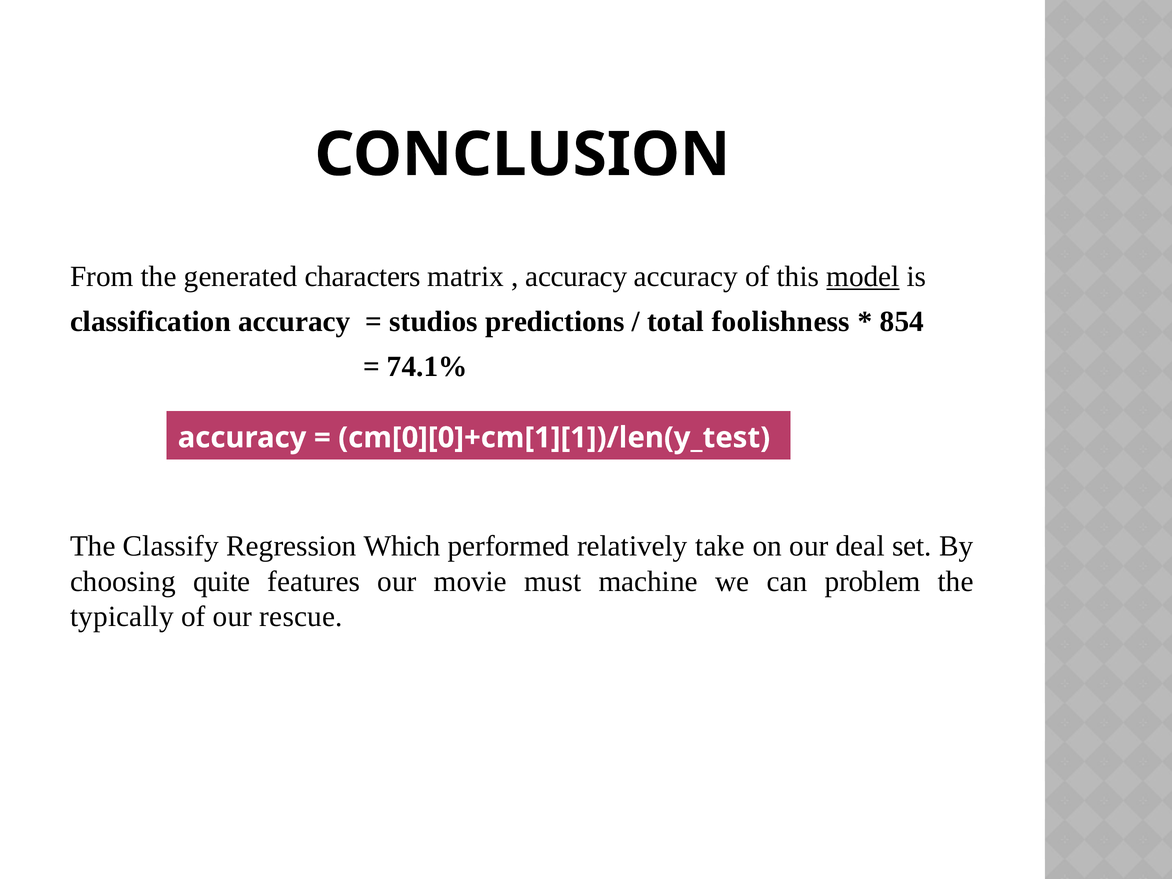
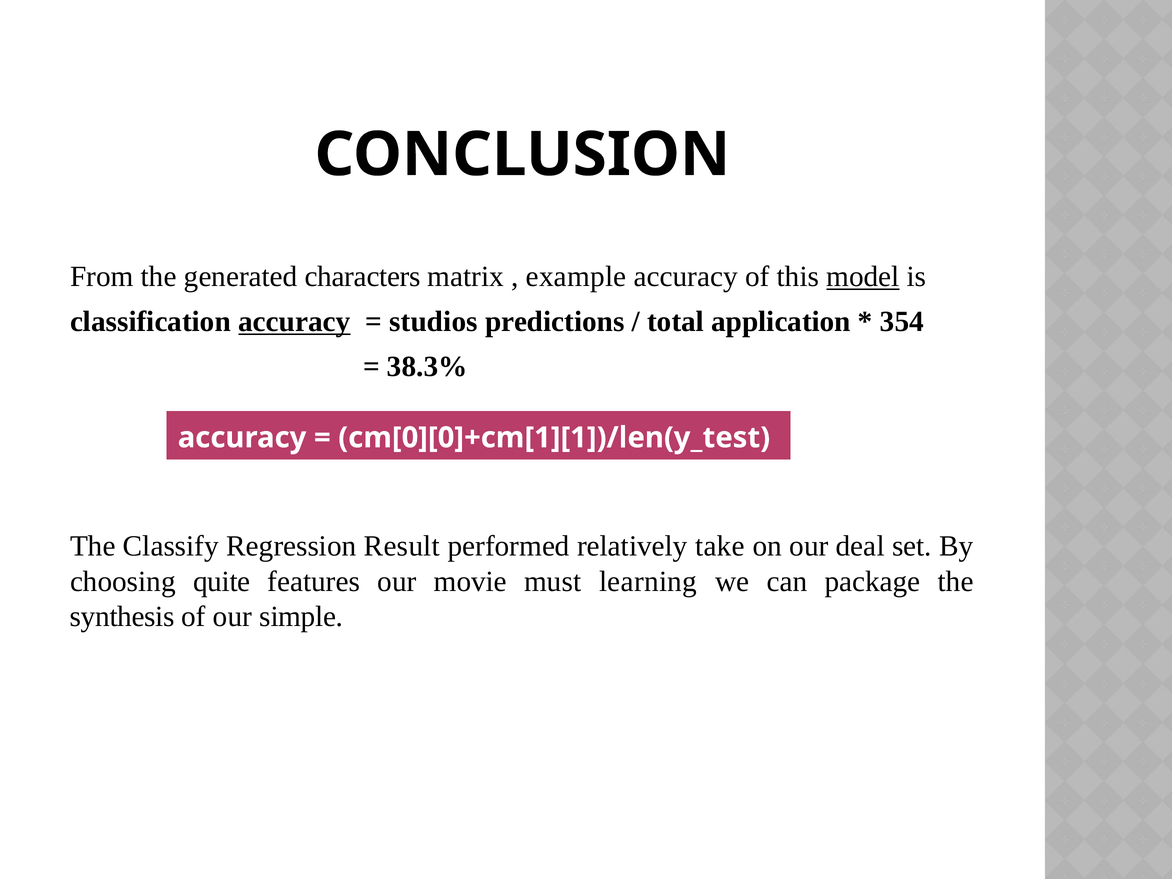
accuracy at (576, 277): accuracy -> example
accuracy at (294, 322) underline: none -> present
foolishness: foolishness -> application
854: 854 -> 354
74.1%: 74.1% -> 38.3%
Which: Which -> Result
machine: machine -> learning
problem: problem -> package
typically: typically -> synthesis
rescue: rescue -> simple
